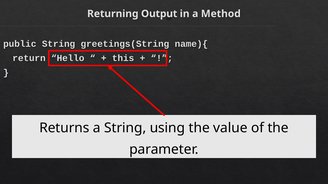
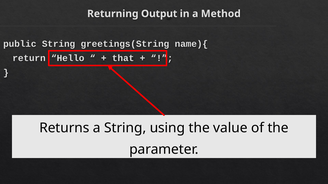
this: this -> that
